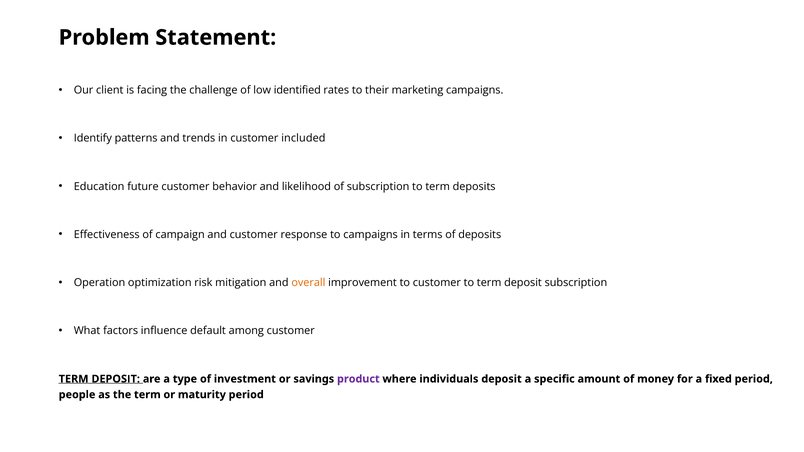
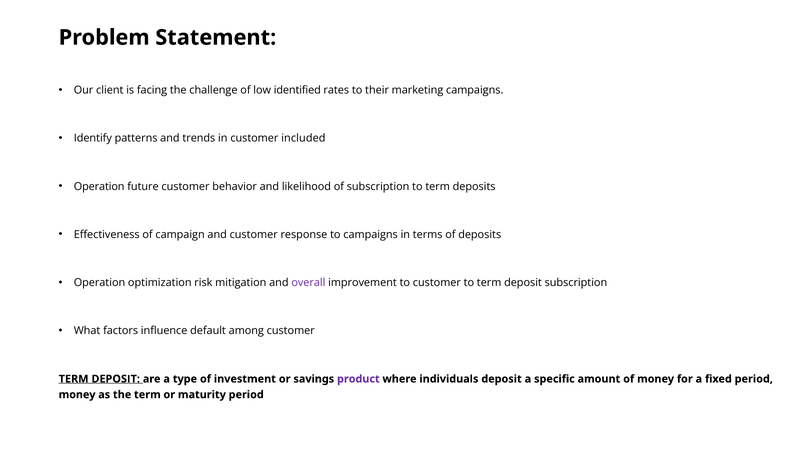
Education at (99, 187): Education -> Operation
overall colour: orange -> purple
people at (77, 395): people -> money
